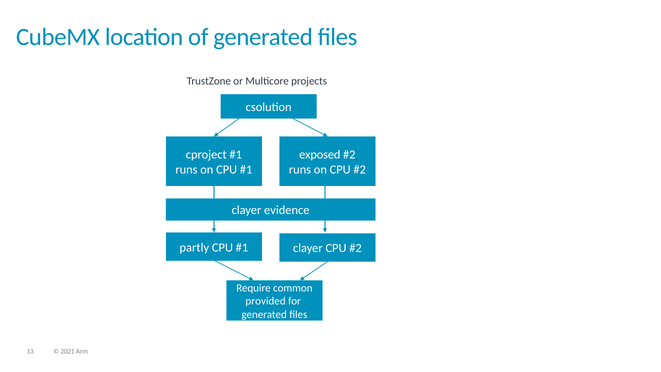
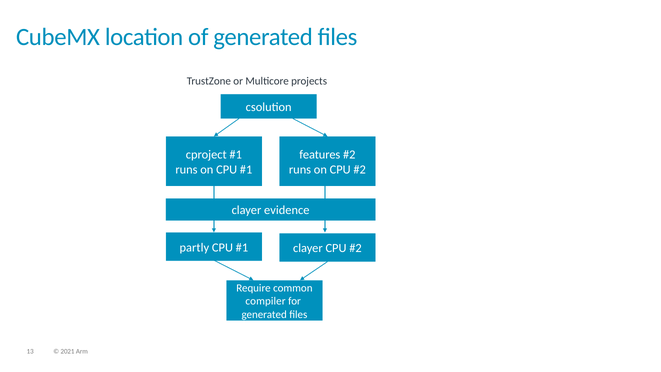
exposed: exposed -> features
provided: provided -> compiler
